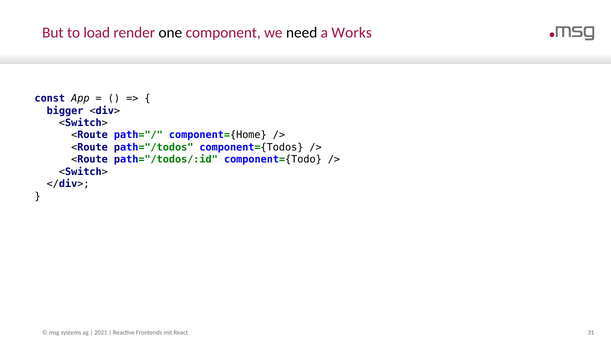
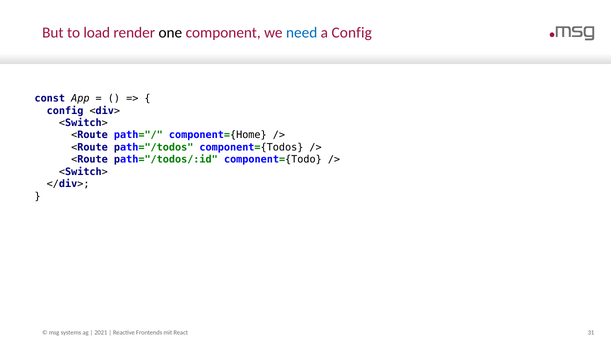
need colour: black -> blue
a Works: Works -> Config
bigger at (65, 111): bigger -> config
